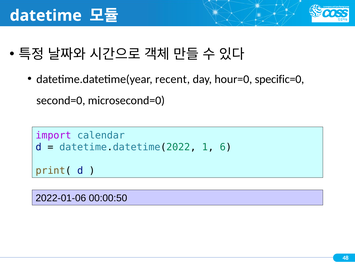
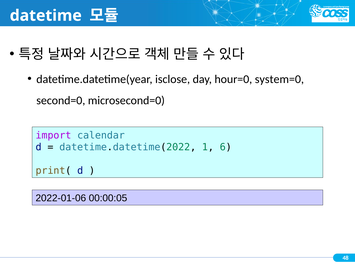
recent: recent -> isclose
specific=0: specific=0 -> system=0
00:00:50: 00:00:50 -> 00:00:05
